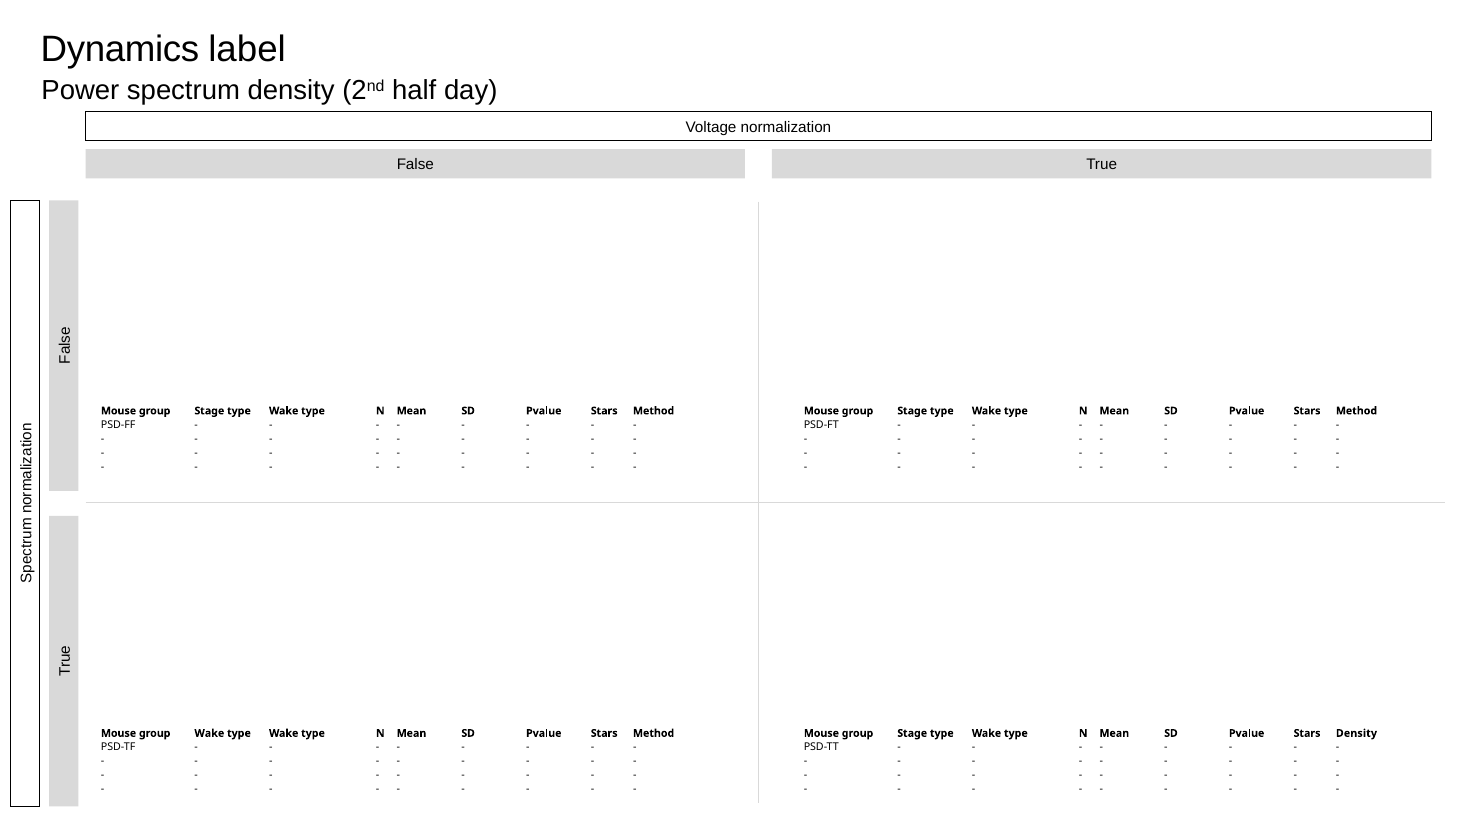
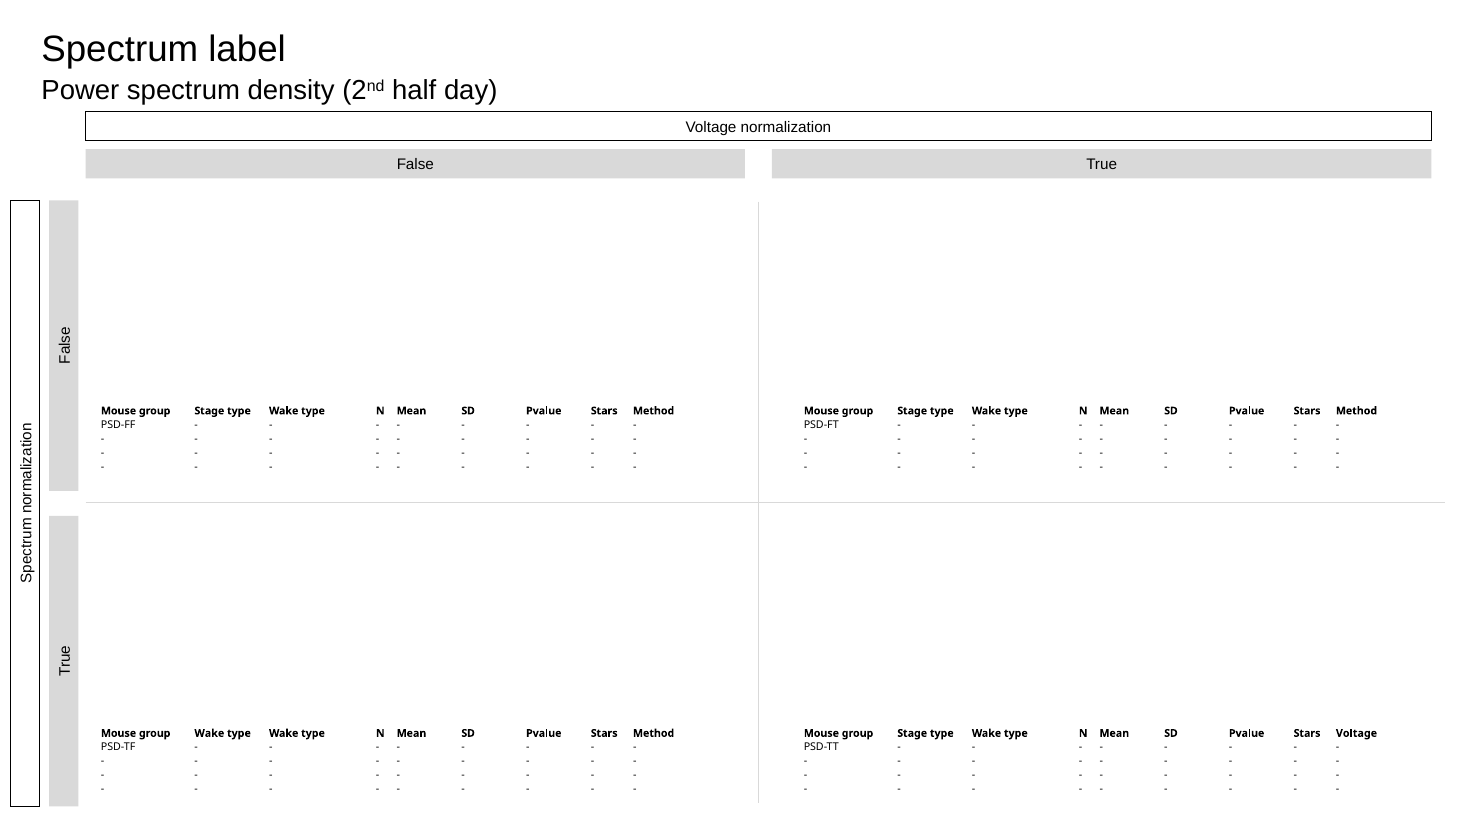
Dynamics at (120, 50): Dynamics -> Spectrum
Stars Density: Density -> Voltage
